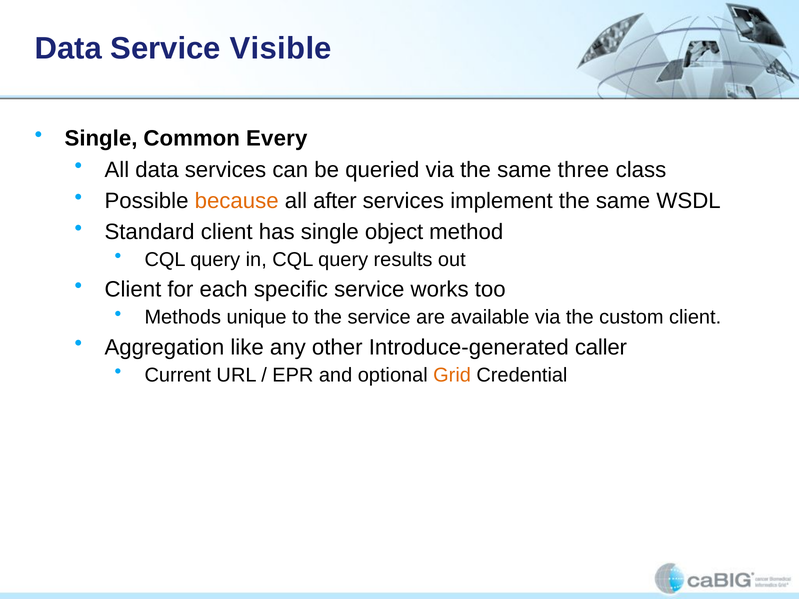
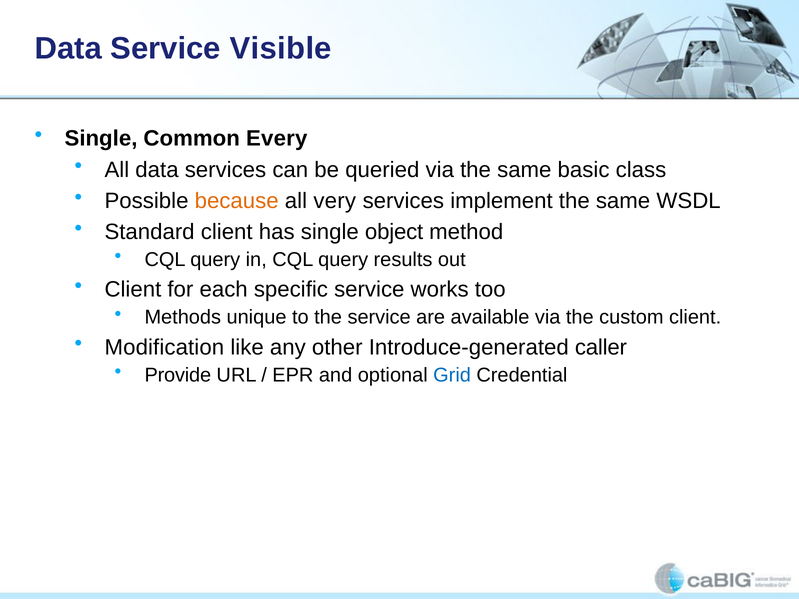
three: three -> basic
after: after -> very
Aggregation: Aggregation -> Modification
Current: Current -> Provide
Grid colour: orange -> blue
